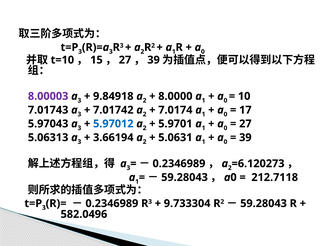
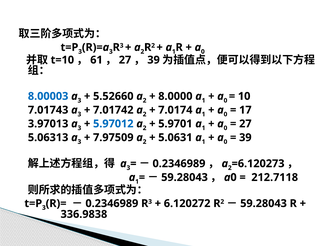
15: 15 -> 61
8.00003 colour: purple -> blue
9.84918: 9.84918 -> 5.52660
5.97043: 5.97043 -> 3.97013
3.66194: 3.66194 -> 7.97509
9.733304: 9.733304 -> 6.120272
582.0496: 582.0496 -> 336.9838
